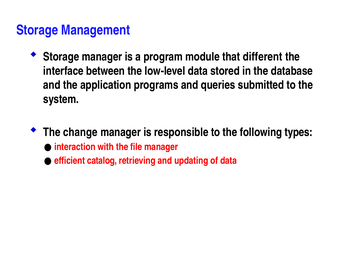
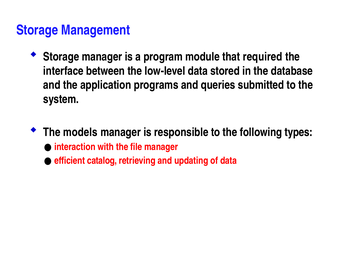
different: different -> required
change: change -> models
